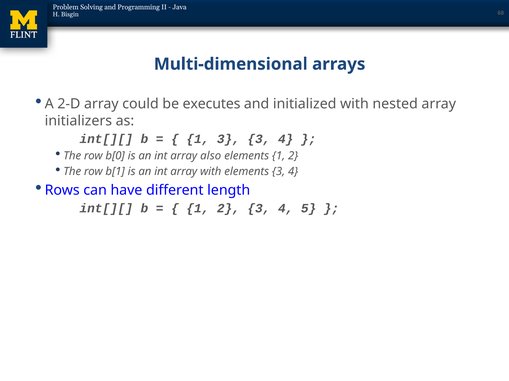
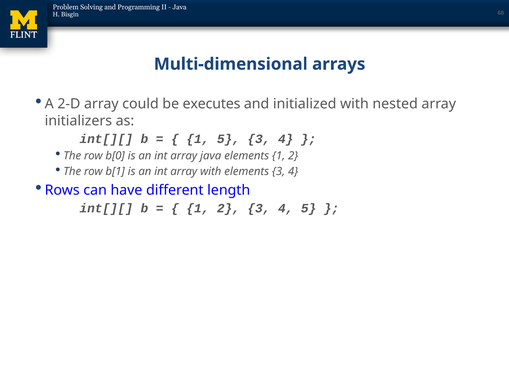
1 3: 3 -> 5
array also: also -> java
